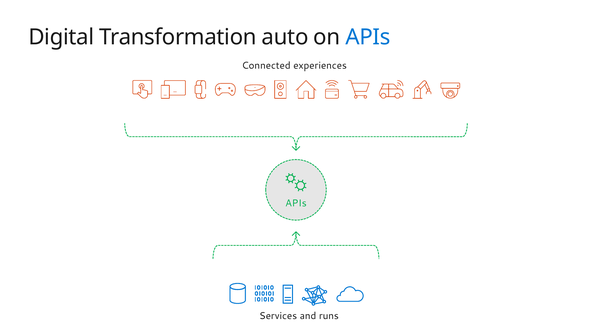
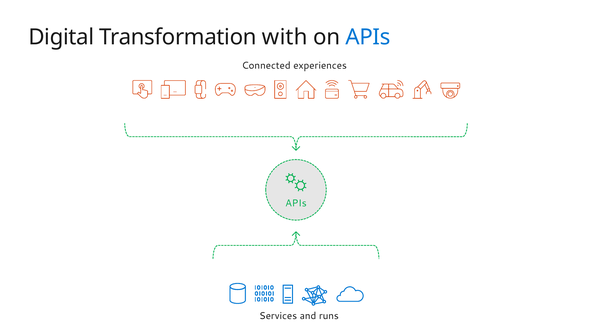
auto: auto -> with
